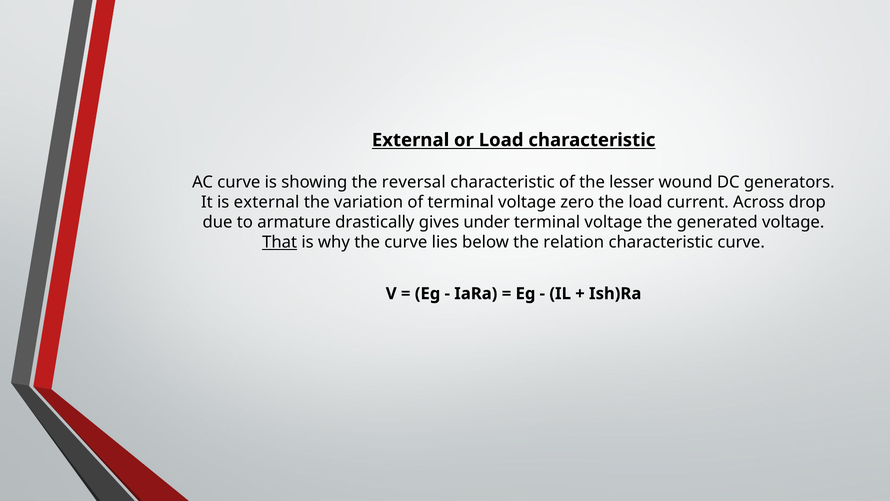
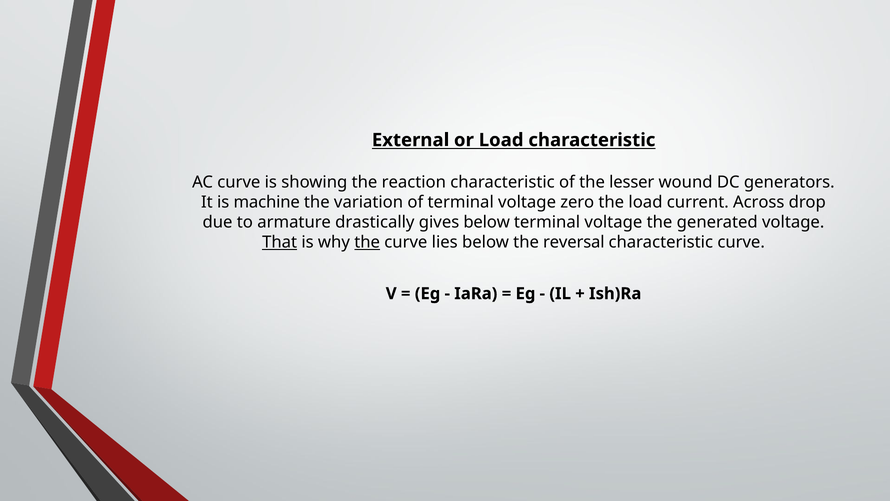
reversal: reversal -> reaction
is external: external -> machine
gives under: under -> below
the at (367, 242) underline: none -> present
relation: relation -> reversal
